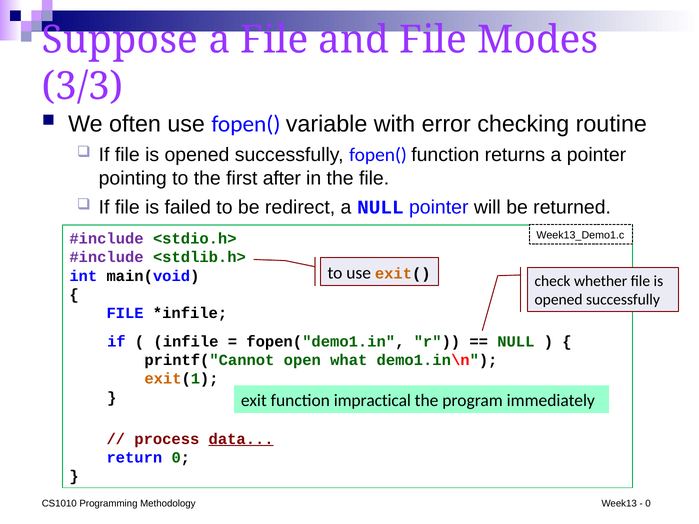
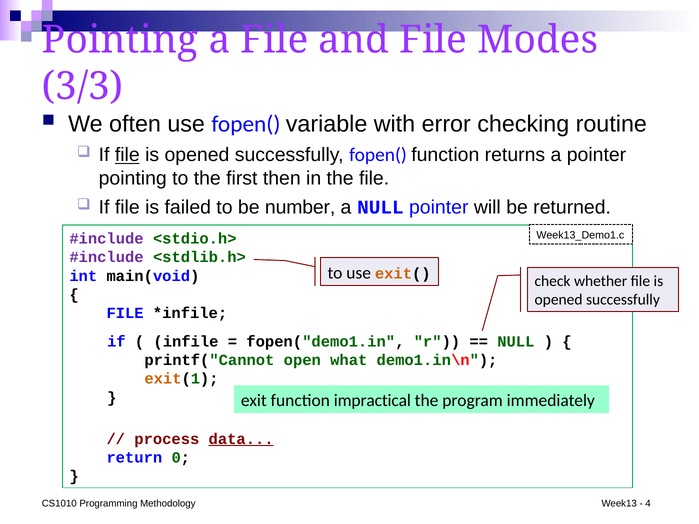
Suppose at (120, 40): Suppose -> Pointing
file at (127, 155) underline: none -> present
after: after -> then
redirect: redirect -> number
0 at (648, 504): 0 -> 4
